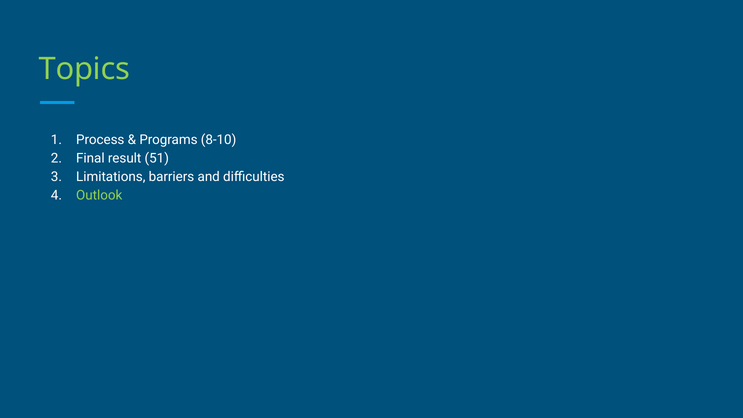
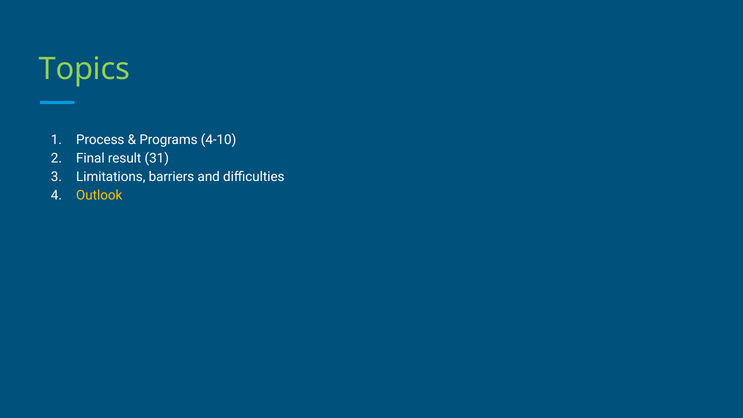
8-10: 8-10 -> 4-10
51: 51 -> 31
Outlook colour: light green -> yellow
